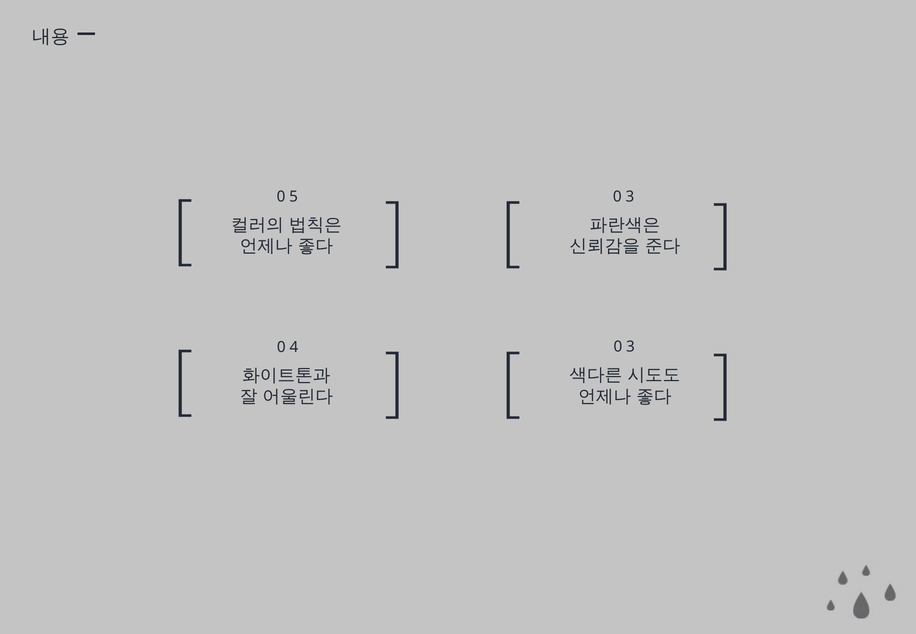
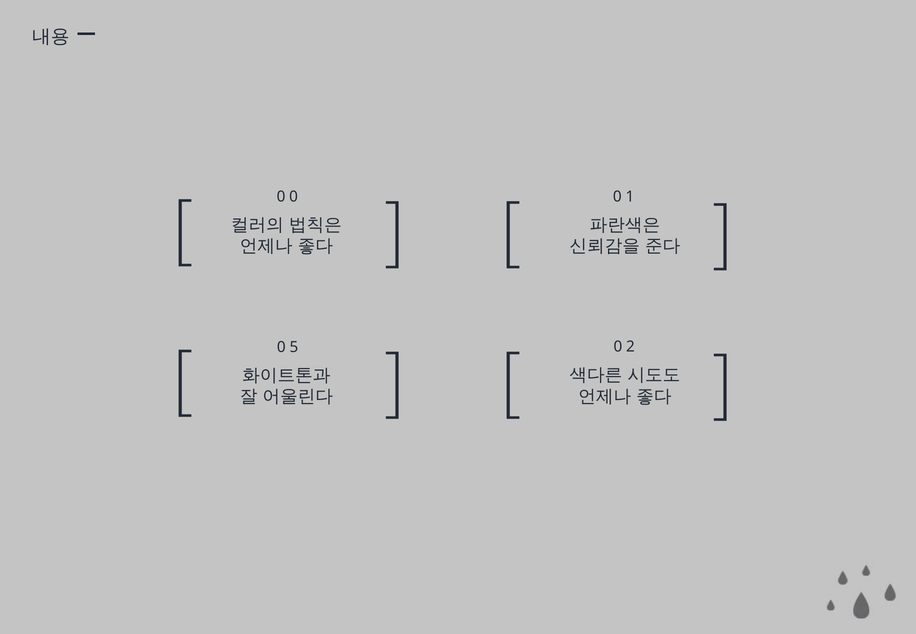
3 at (630, 197): 3 -> 1
0 5: 5 -> 0
3 at (630, 347): 3 -> 2
4: 4 -> 5
